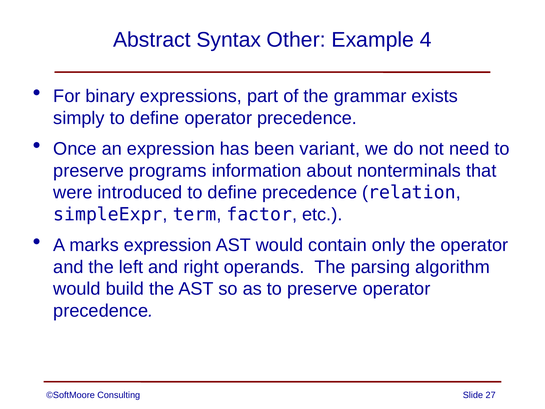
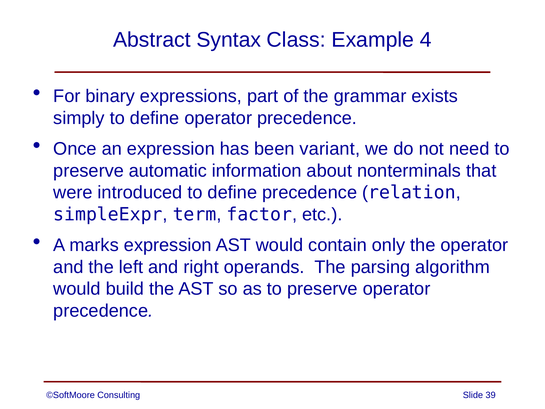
Other: Other -> Class
programs: programs -> automatic
27: 27 -> 39
